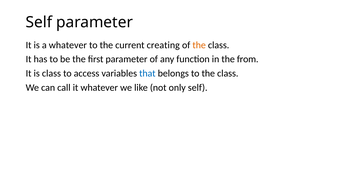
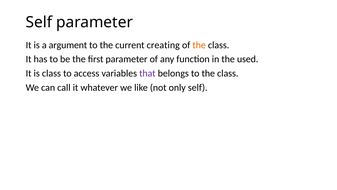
a whatever: whatever -> argument
from: from -> used
that colour: blue -> purple
